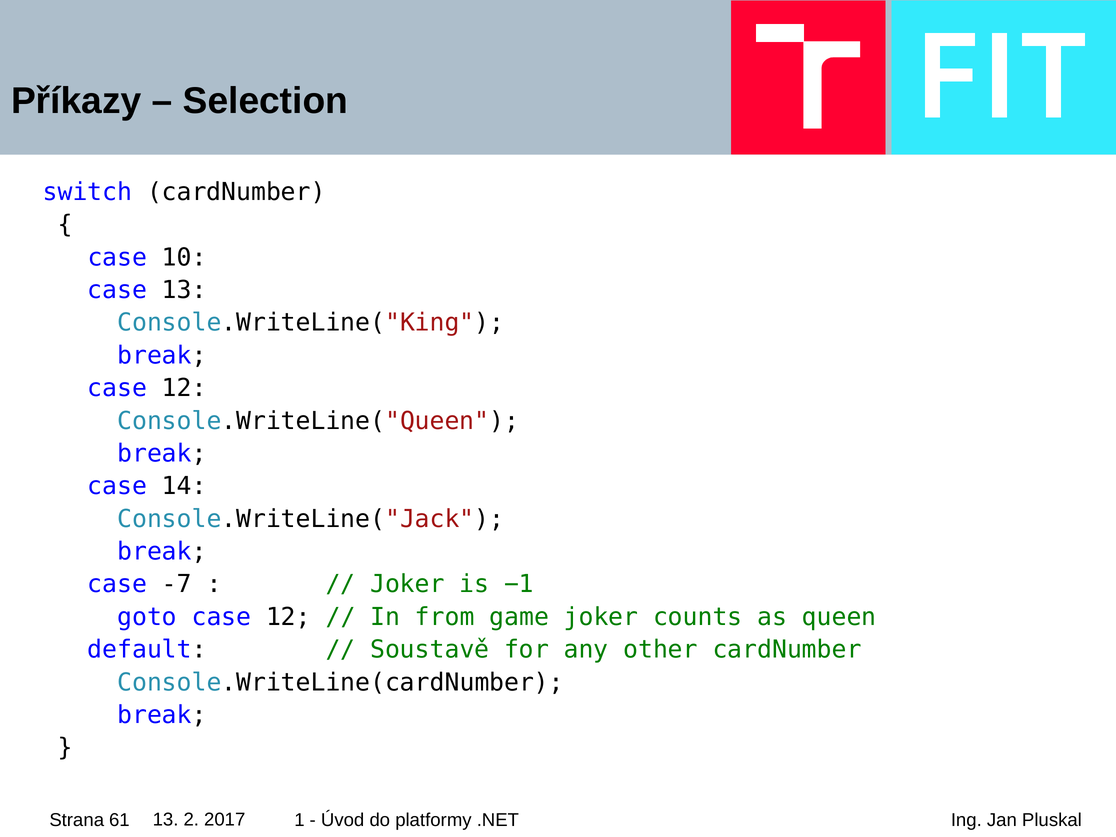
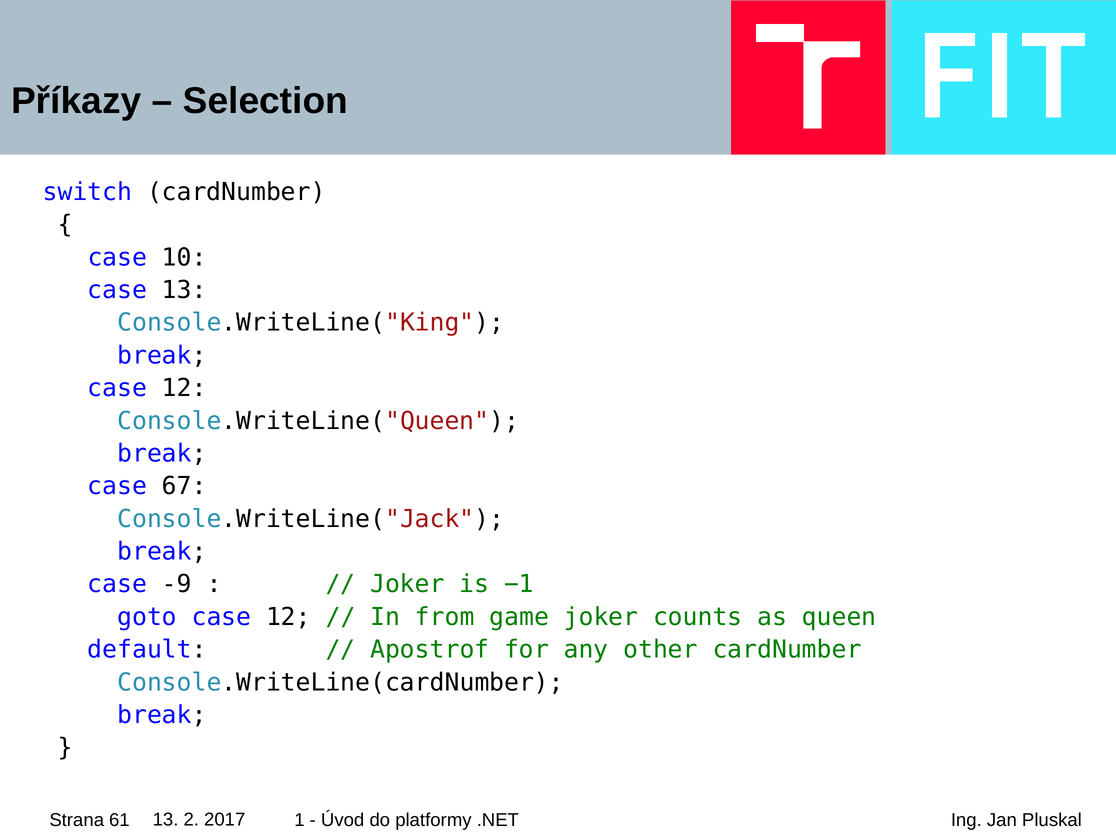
14: 14 -> 67
-7: -7 -> -9
Soustavě: Soustavě -> Apostrof
